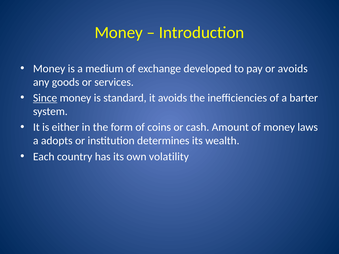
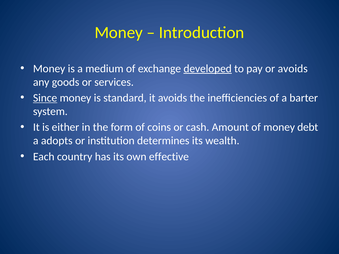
developed underline: none -> present
laws: laws -> debt
volatility: volatility -> effective
